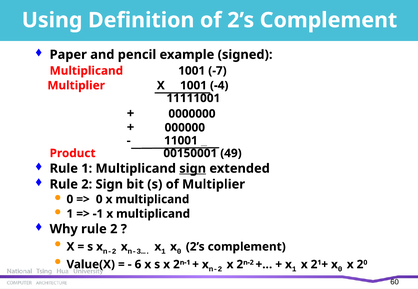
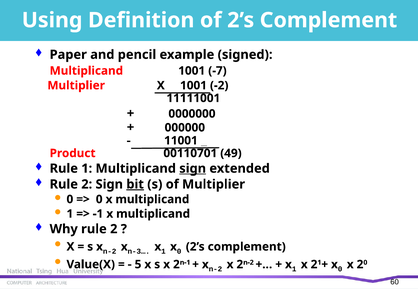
-4: -4 -> -2
00150001: 00150001 -> 00110701
bit underline: none -> present
6: 6 -> 5
